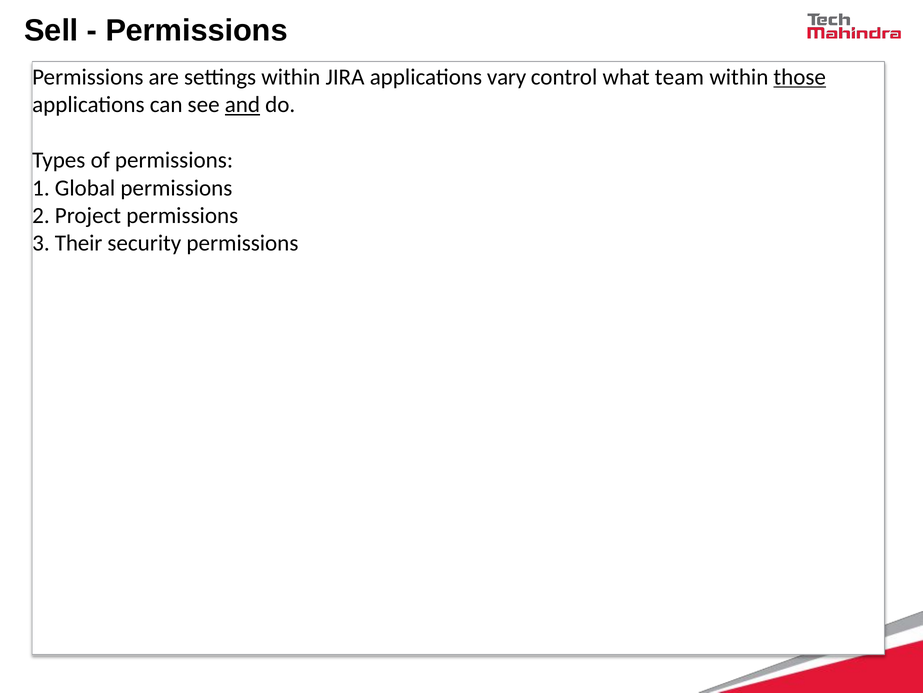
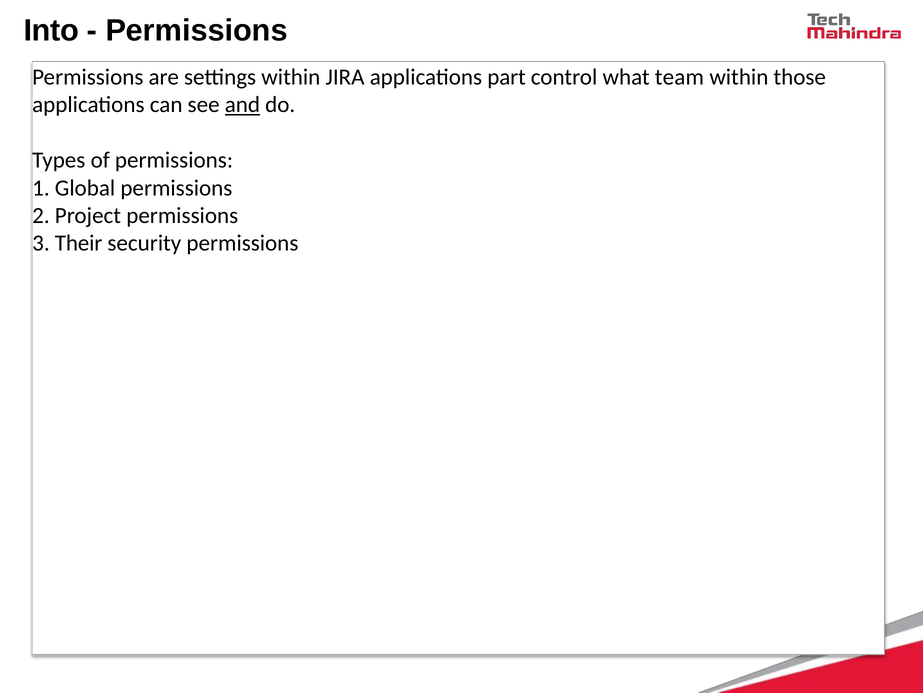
Sell: Sell -> Into
vary: vary -> part
those underline: present -> none
